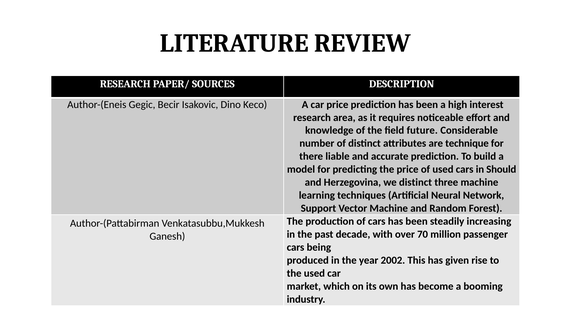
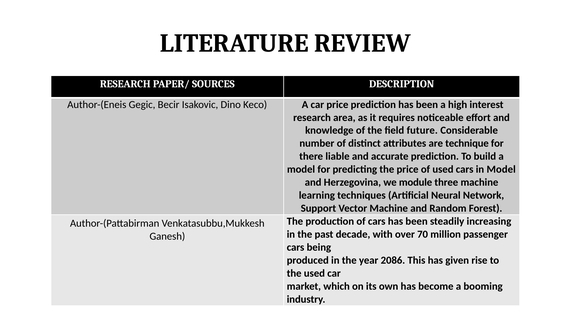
in Should: Should -> Model
we distinct: distinct -> module
2002: 2002 -> 2086
